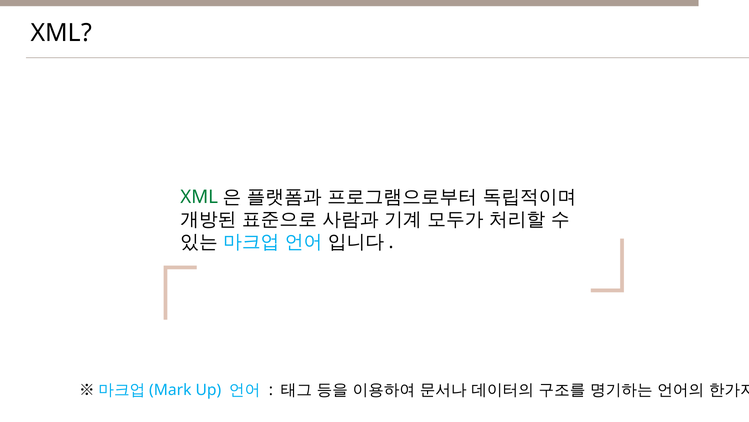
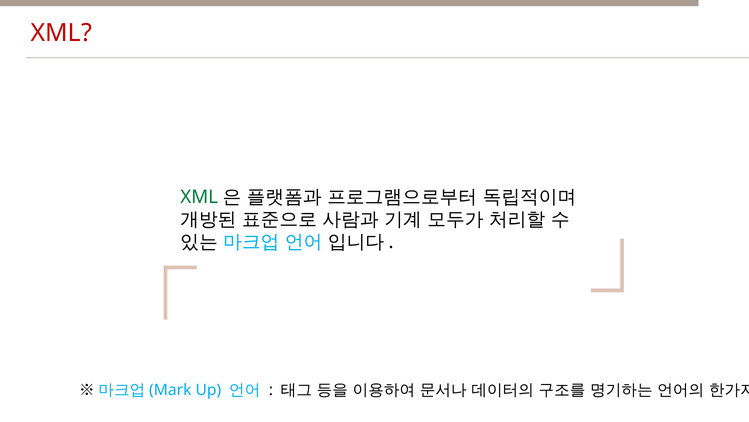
XML at (61, 33) colour: black -> red
